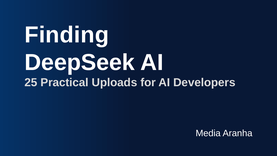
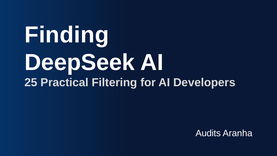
Uploads: Uploads -> Filtering
Media: Media -> Audits
